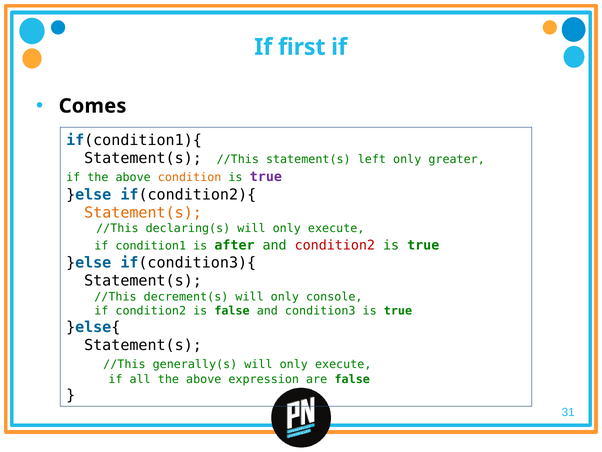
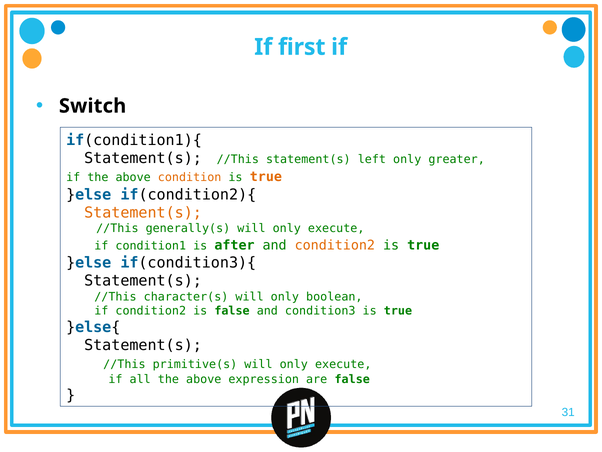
Comes: Comes -> Switch
true at (266, 177) colour: purple -> orange
declaring(s: declaring(s -> generally(s
condition2 at (335, 245) colour: red -> orange
decrement(s: decrement(s -> character(s
console: console -> boolean
generally(s: generally(s -> primitive(s
